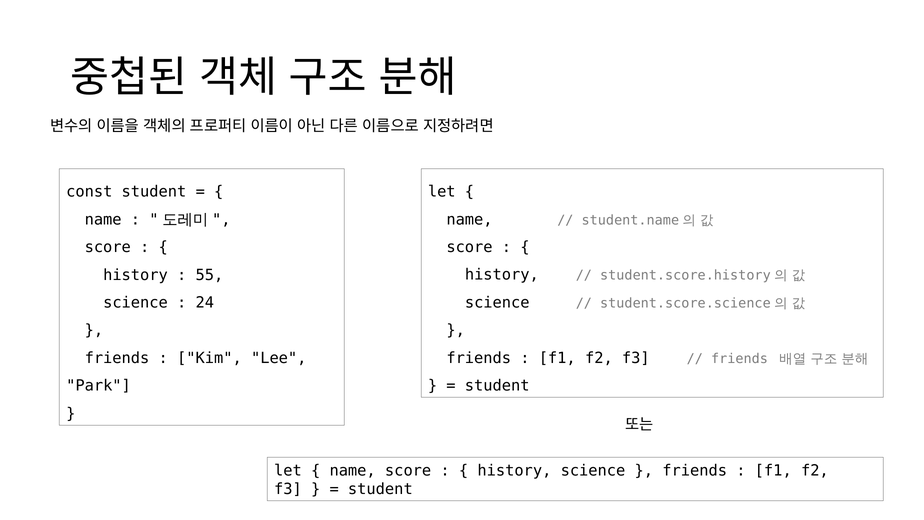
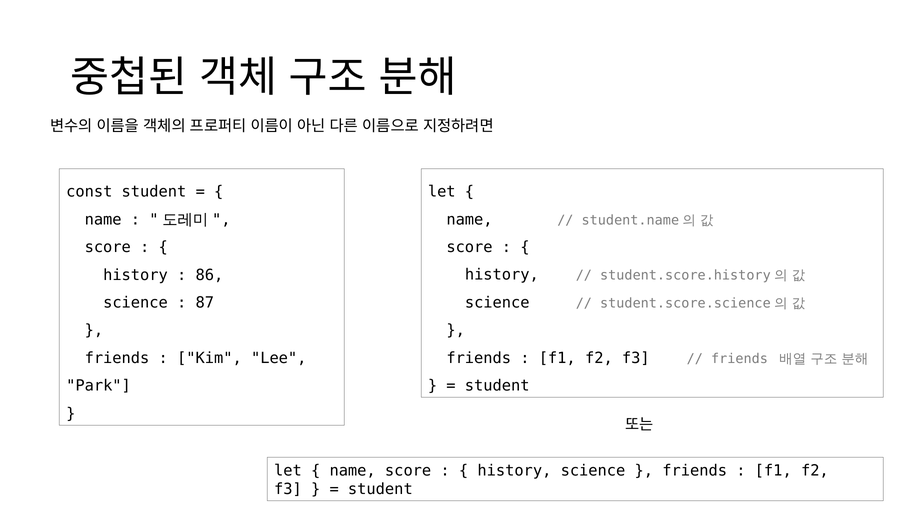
55: 55 -> 86
24: 24 -> 87
